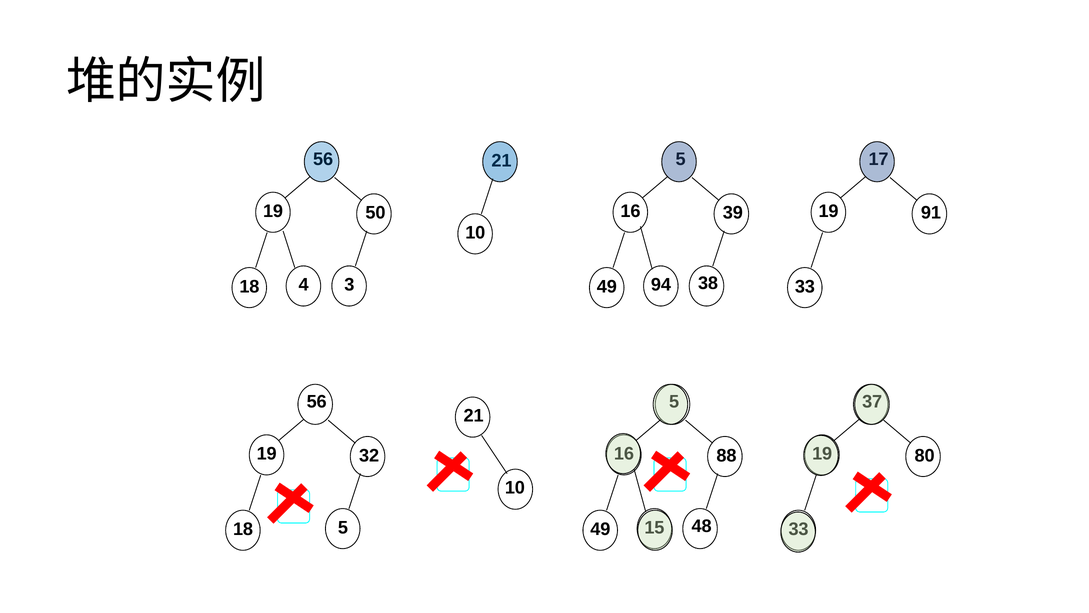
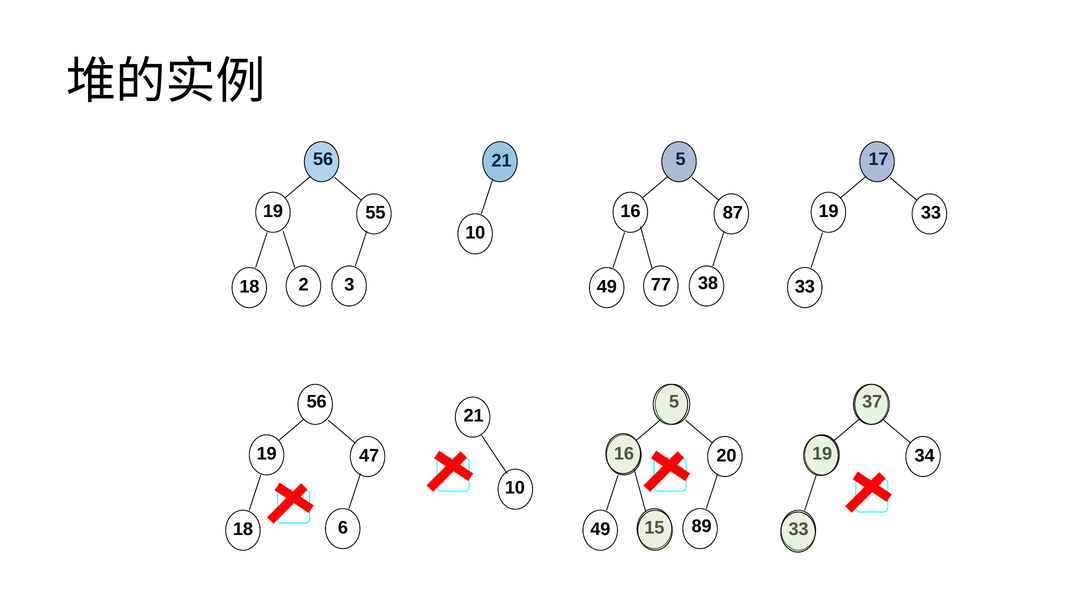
50: 50 -> 55
39: 39 -> 87
19 91: 91 -> 33
4: 4 -> 2
94: 94 -> 77
32: 32 -> 47
88: 88 -> 20
80: 80 -> 34
18 5: 5 -> 6
48: 48 -> 89
